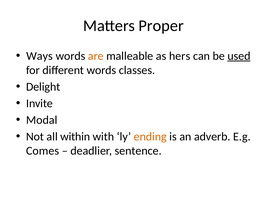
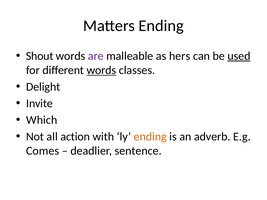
Matters Proper: Proper -> Ending
Ways: Ways -> Shout
are colour: orange -> purple
words at (101, 70) underline: none -> present
Modal: Modal -> Which
within: within -> action
